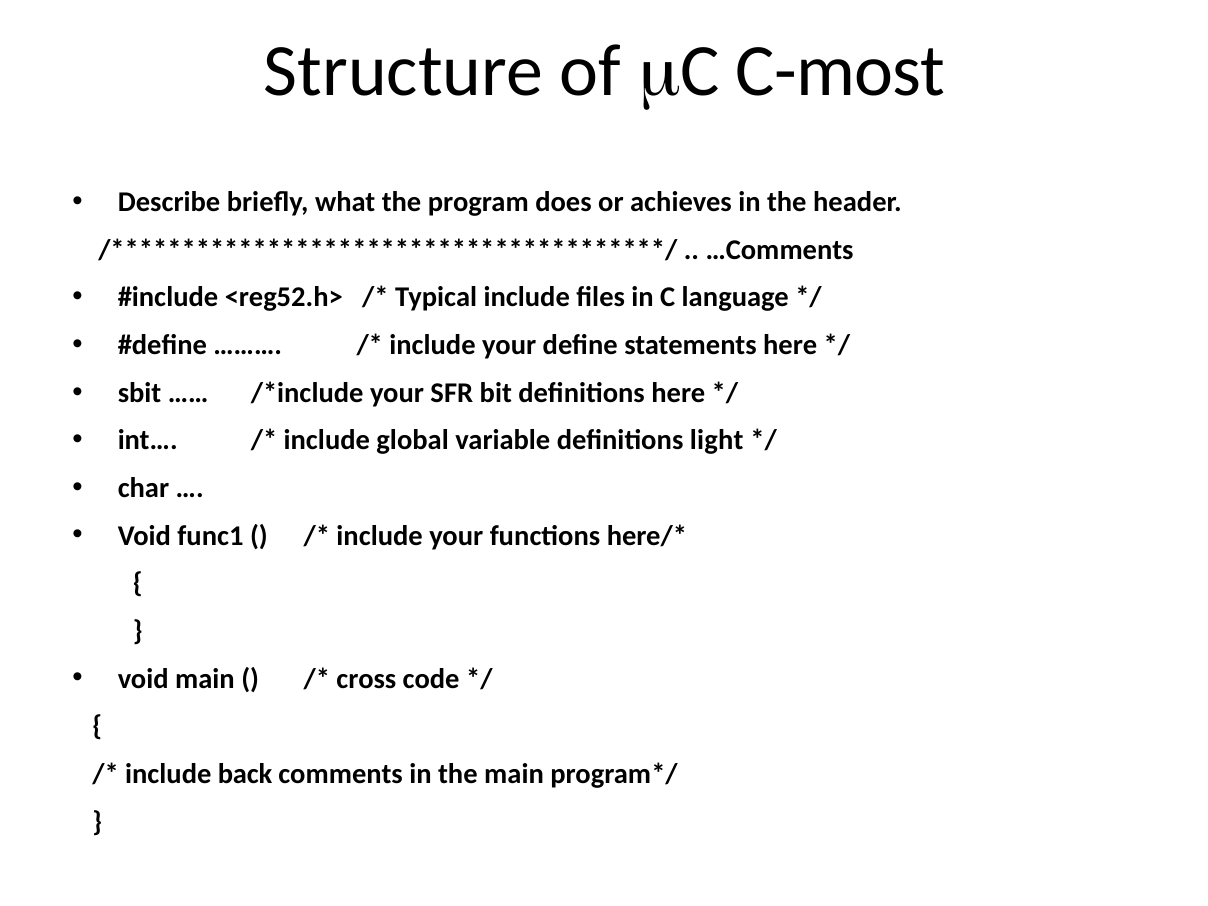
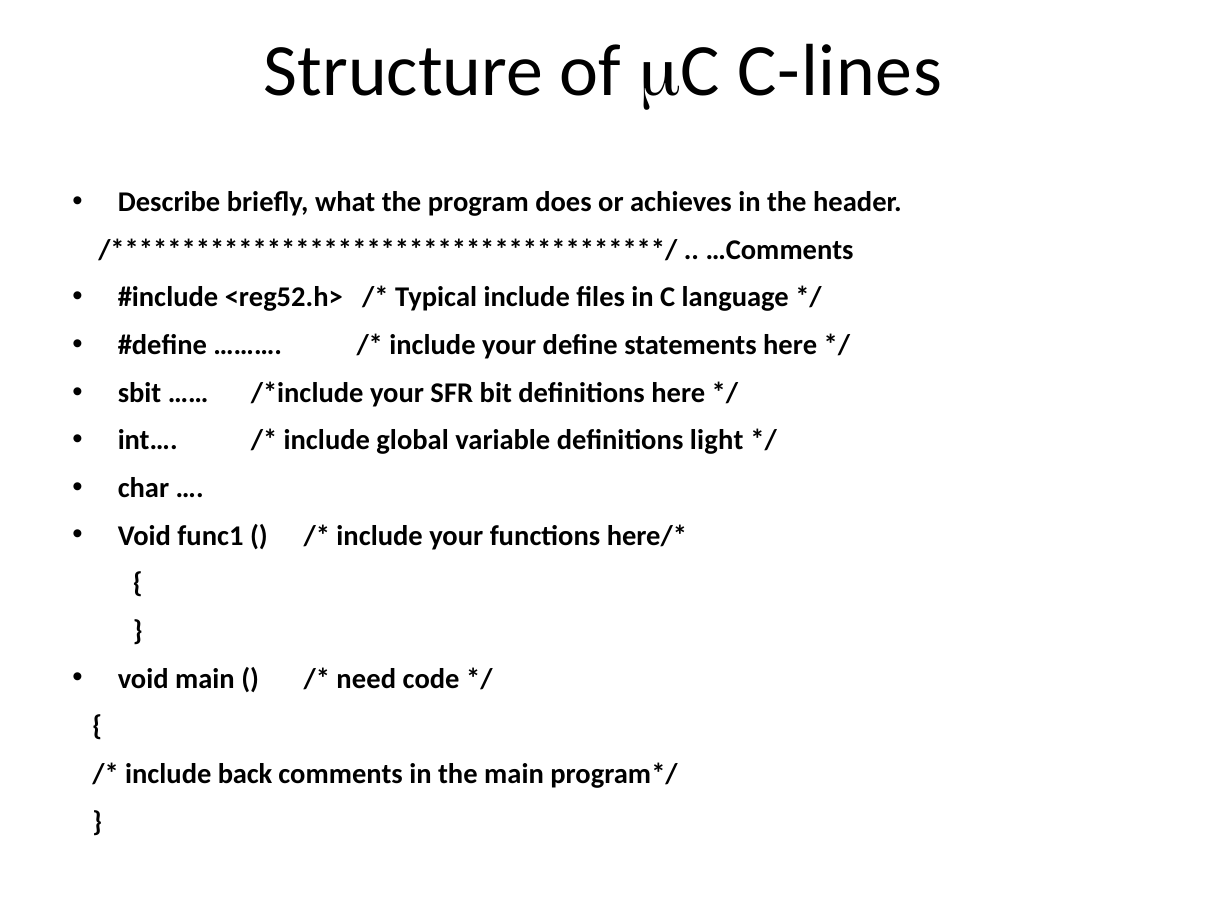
C-most: C-most -> C-lines
cross: cross -> need
